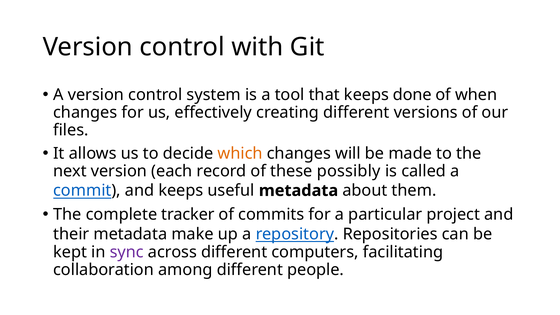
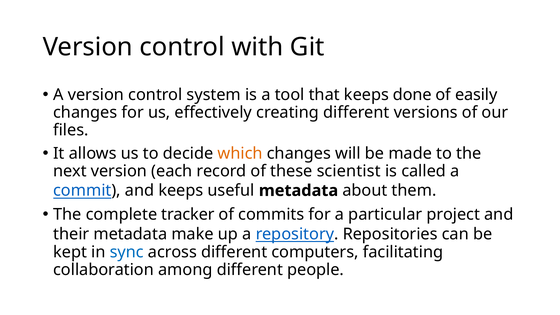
when: when -> easily
possibly: possibly -> scientist
sync colour: purple -> blue
